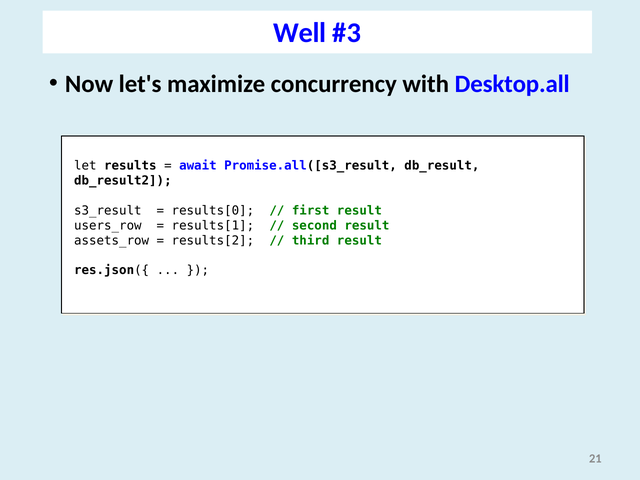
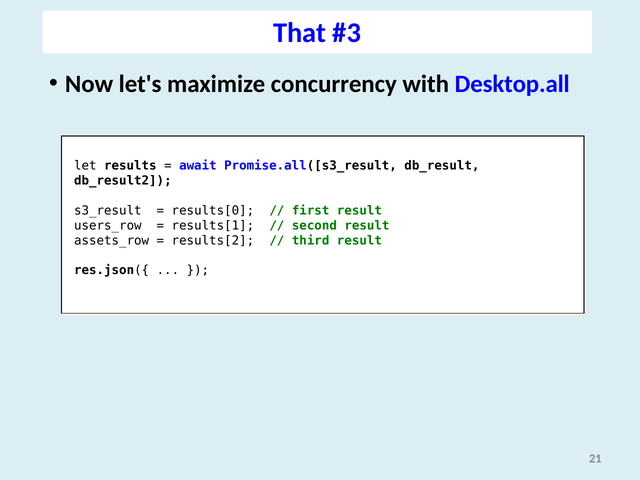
Well: Well -> That
